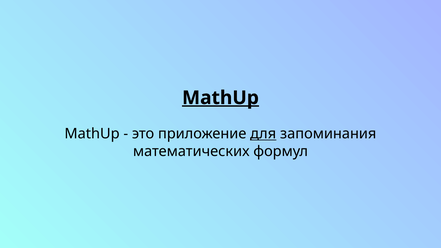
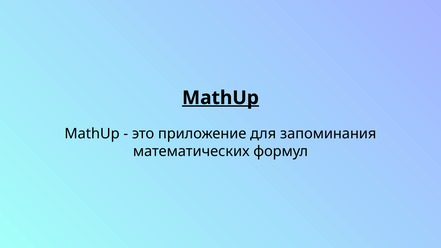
для underline: present -> none
